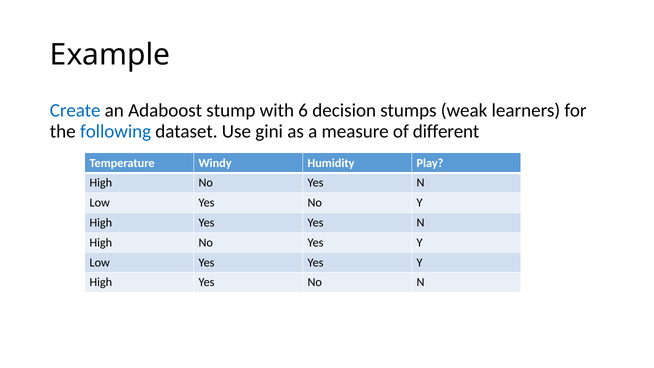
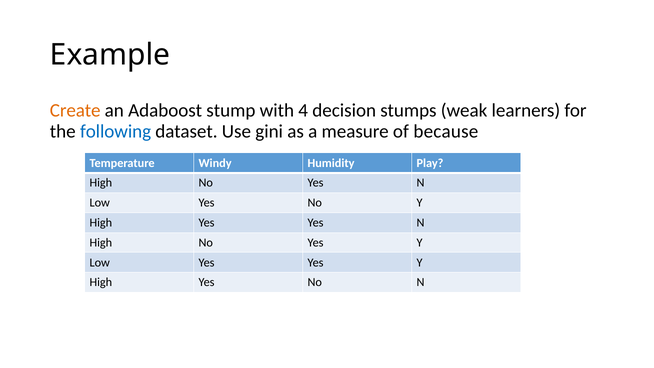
Create colour: blue -> orange
6: 6 -> 4
different: different -> because
